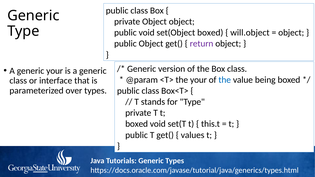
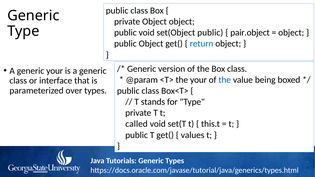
set(Object boxed: boxed -> public
will.object: will.object -> pair.object
return colour: purple -> blue
boxed at (137, 124): boxed -> called
